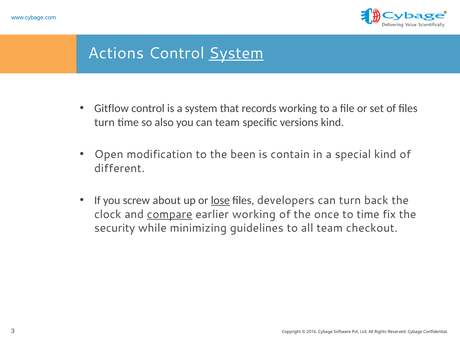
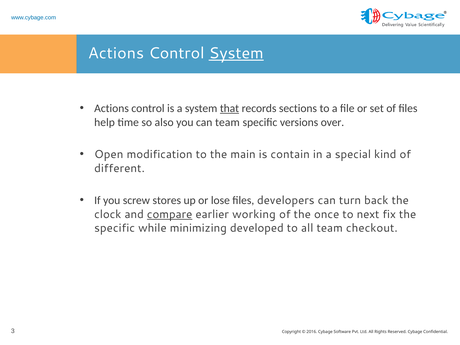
Gitflow at (111, 108): Gitflow -> Actions
that underline: none -> present
records working: working -> sections
turn at (105, 122): turn -> help
versions kind: kind -> over
been: been -> main
about: about -> stores
lose underline: present -> none
to time: time -> next
security at (115, 228): security -> specific
guidelines: guidelines -> developed
